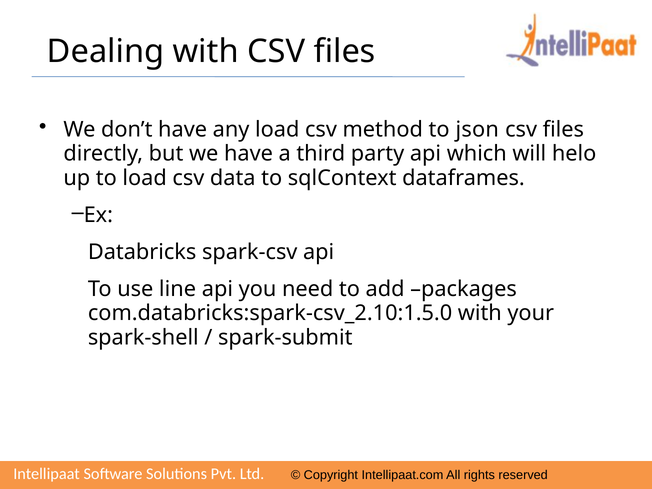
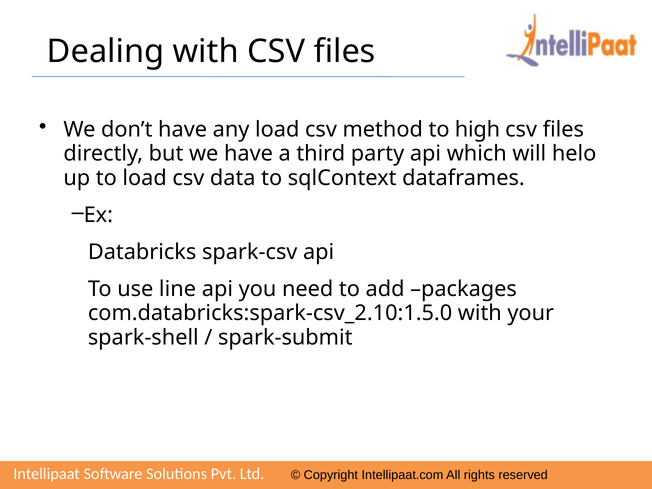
json: json -> high
